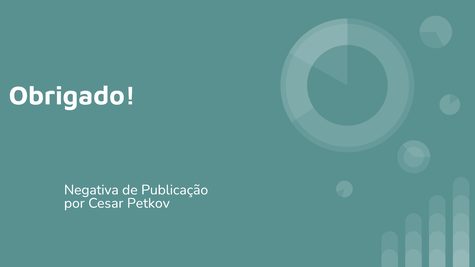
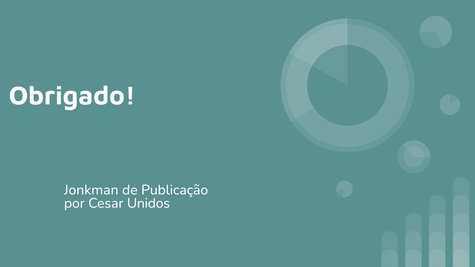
Negativa: Negativa -> Jonkman
Petkov: Petkov -> Unidos
